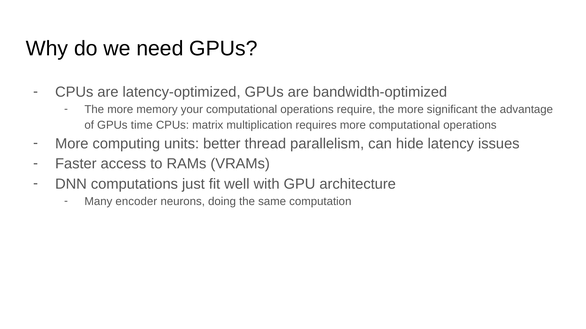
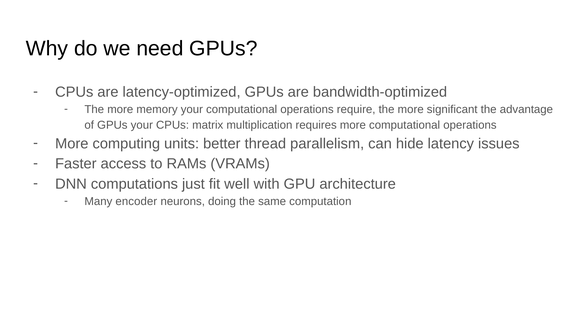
GPUs time: time -> your
